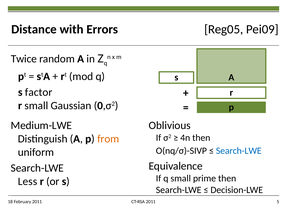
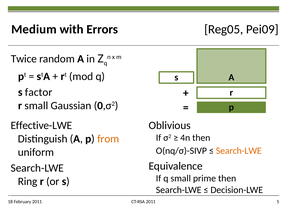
Distance: Distance -> Medium
Medium-LWE: Medium-LWE -> Effective-LWE
Search-LWE at (239, 151) colour: blue -> orange
Less: Less -> Ring
